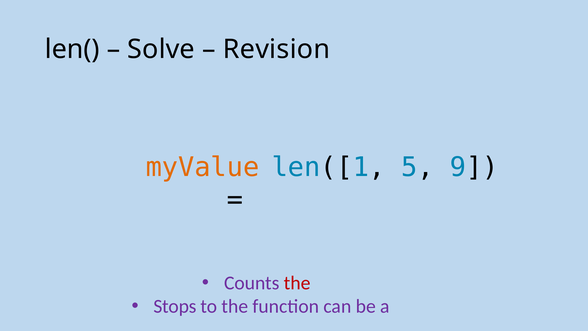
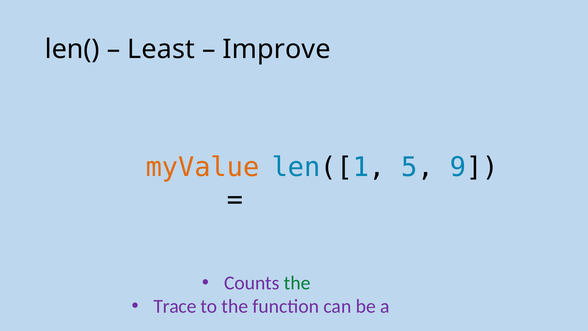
Solve: Solve -> Least
Revision: Revision -> Improve
the at (297, 283) colour: red -> green
Stops: Stops -> Trace
